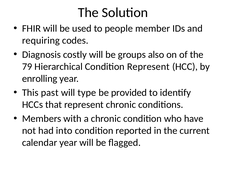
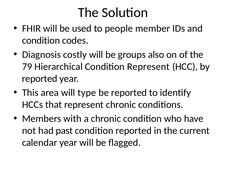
requiring at (41, 41): requiring -> condition
enrolling at (40, 79): enrolling -> reported
past: past -> area
be provided: provided -> reported
into: into -> past
